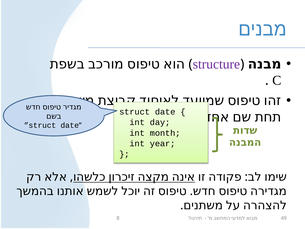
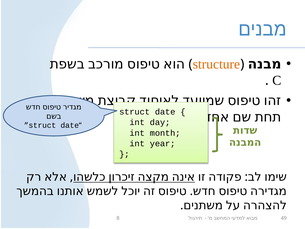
structure colour: purple -> orange
